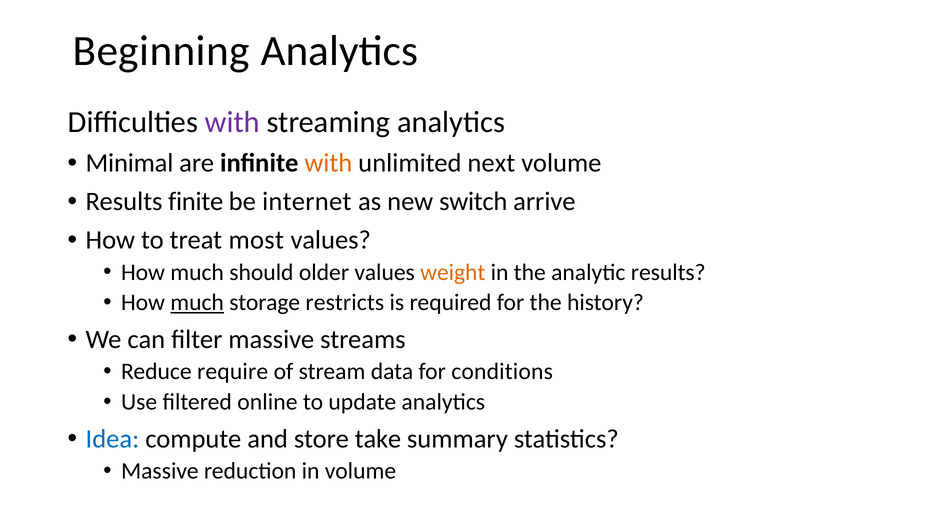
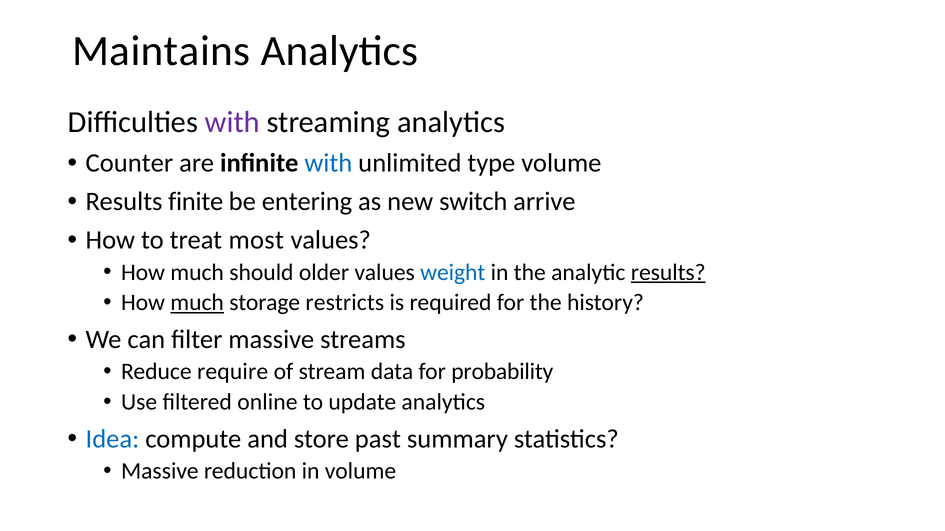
Beginning: Beginning -> Maintains
Minimal: Minimal -> Counter
with at (328, 163) colour: orange -> blue
next: next -> type
internet: internet -> entering
weight colour: orange -> blue
results at (668, 273) underline: none -> present
conditions: conditions -> probability
take: take -> past
